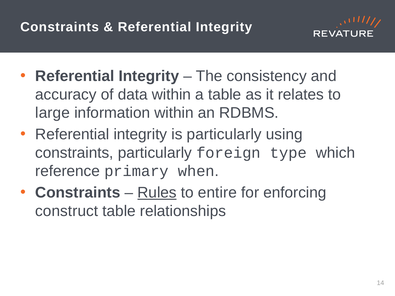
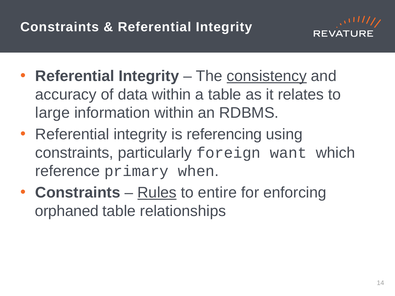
consistency underline: none -> present
is particularly: particularly -> referencing
type: type -> want
construct: construct -> orphaned
